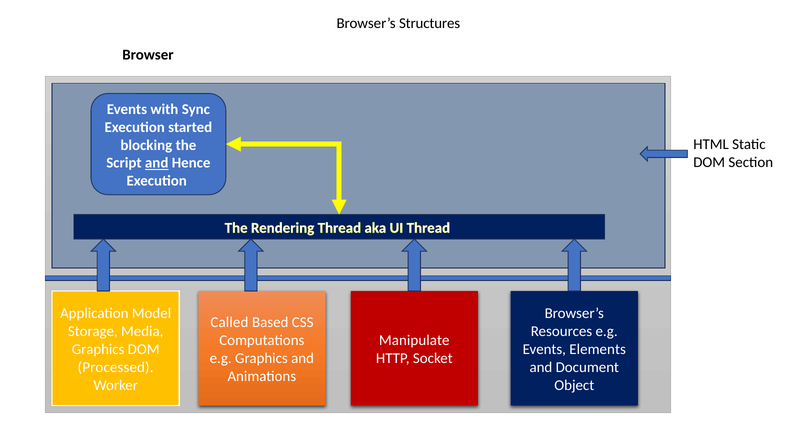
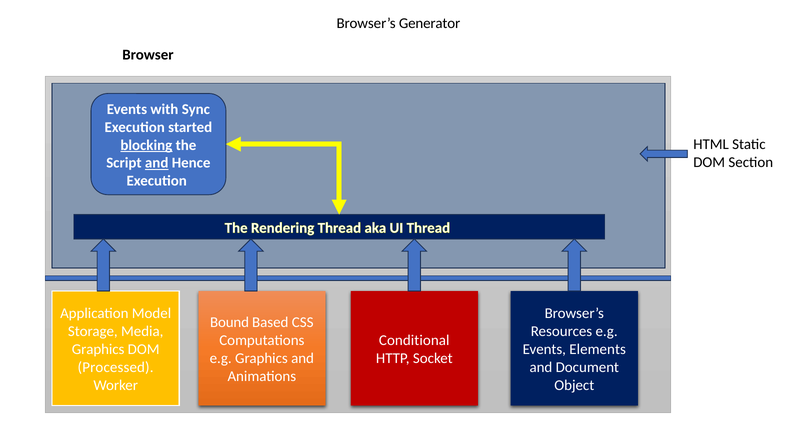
Structures: Structures -> Generator
blocking underline: none -> present
Called: Called -> Bound
Manipulate: Manipulate -> Conditional
